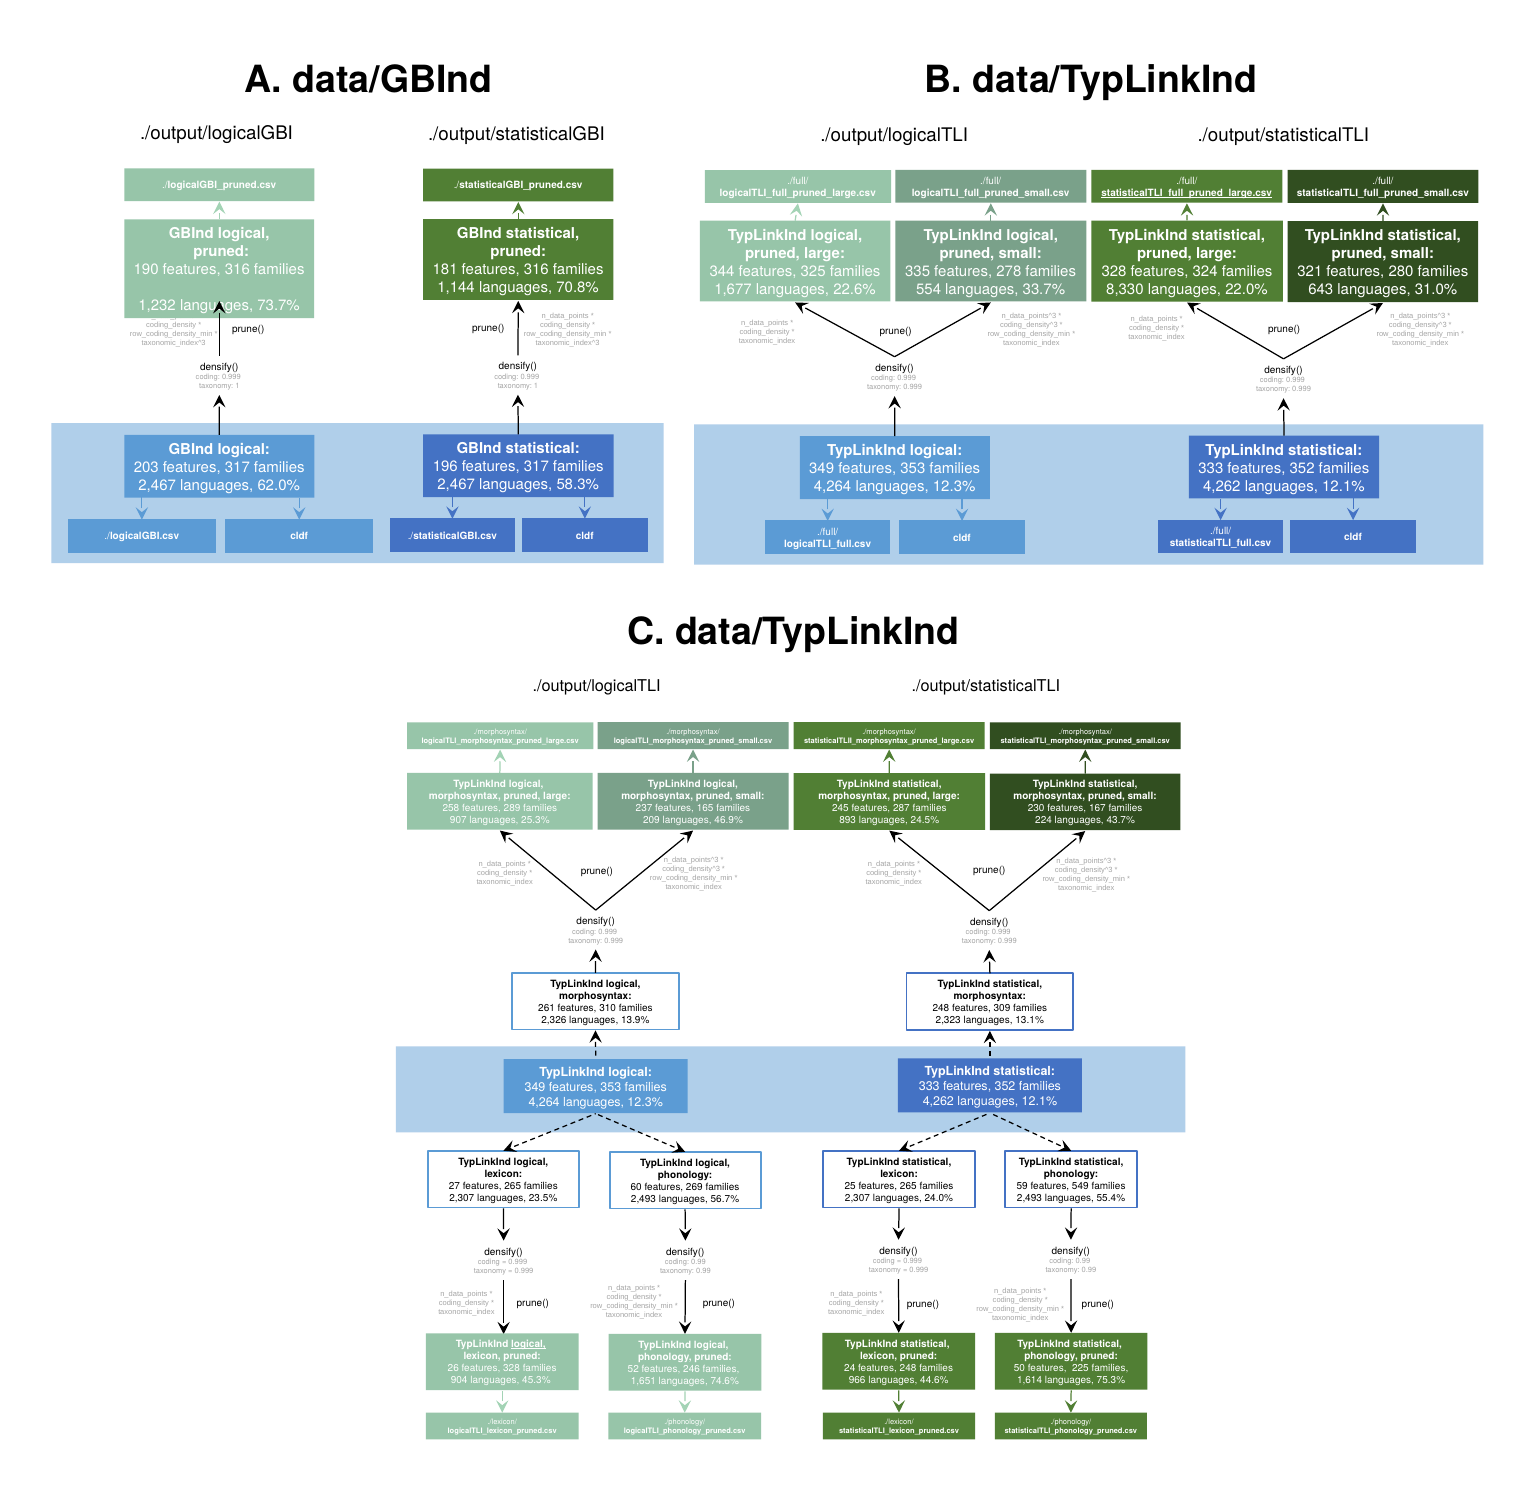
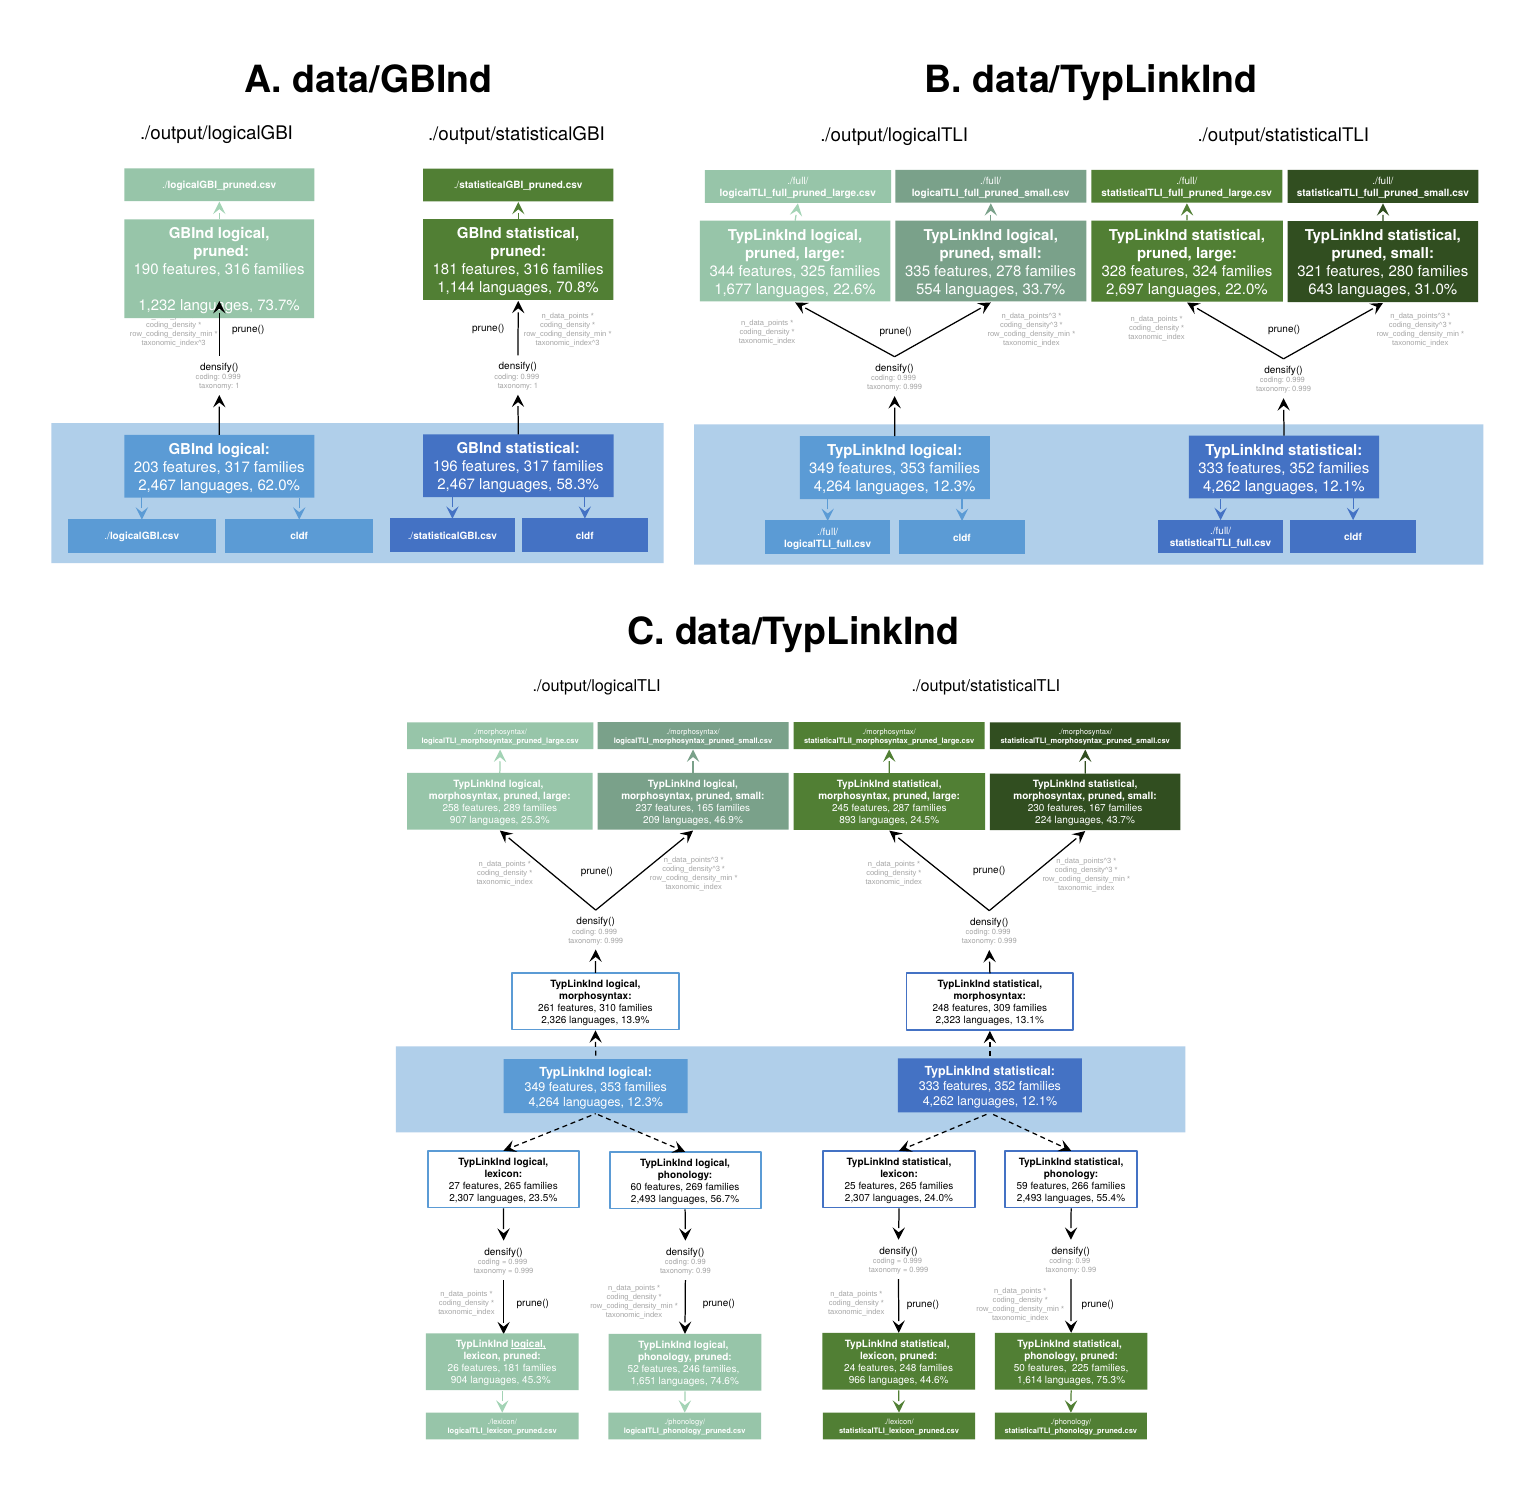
statisticalTLI_full_pruned_large.csv underline: present -> none
8,330: 8,330 -> 2,697
549: 549 -> 266
features 328: 328 -> 181
